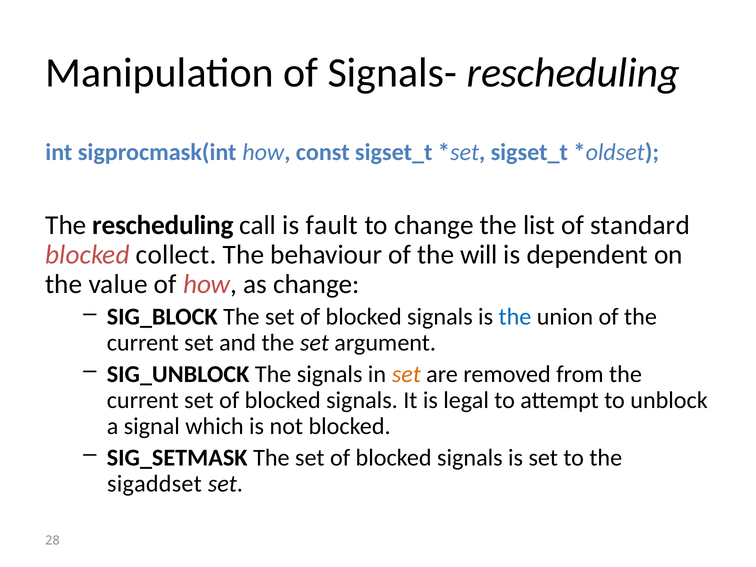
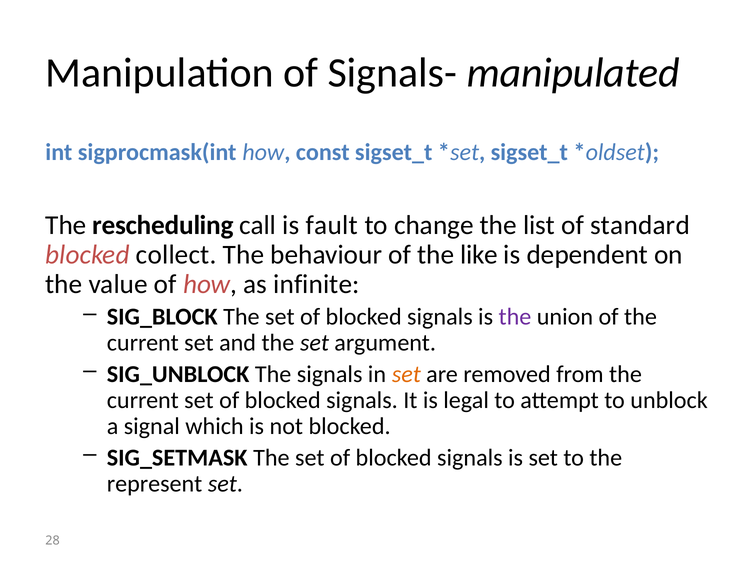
Signals- rescheduling: rescheduling -> manipulated
will: will -> like
as change: change -> infinite
the at (515, 317) colour: blue -> purple
sigaddset: sigaddset -> represent
